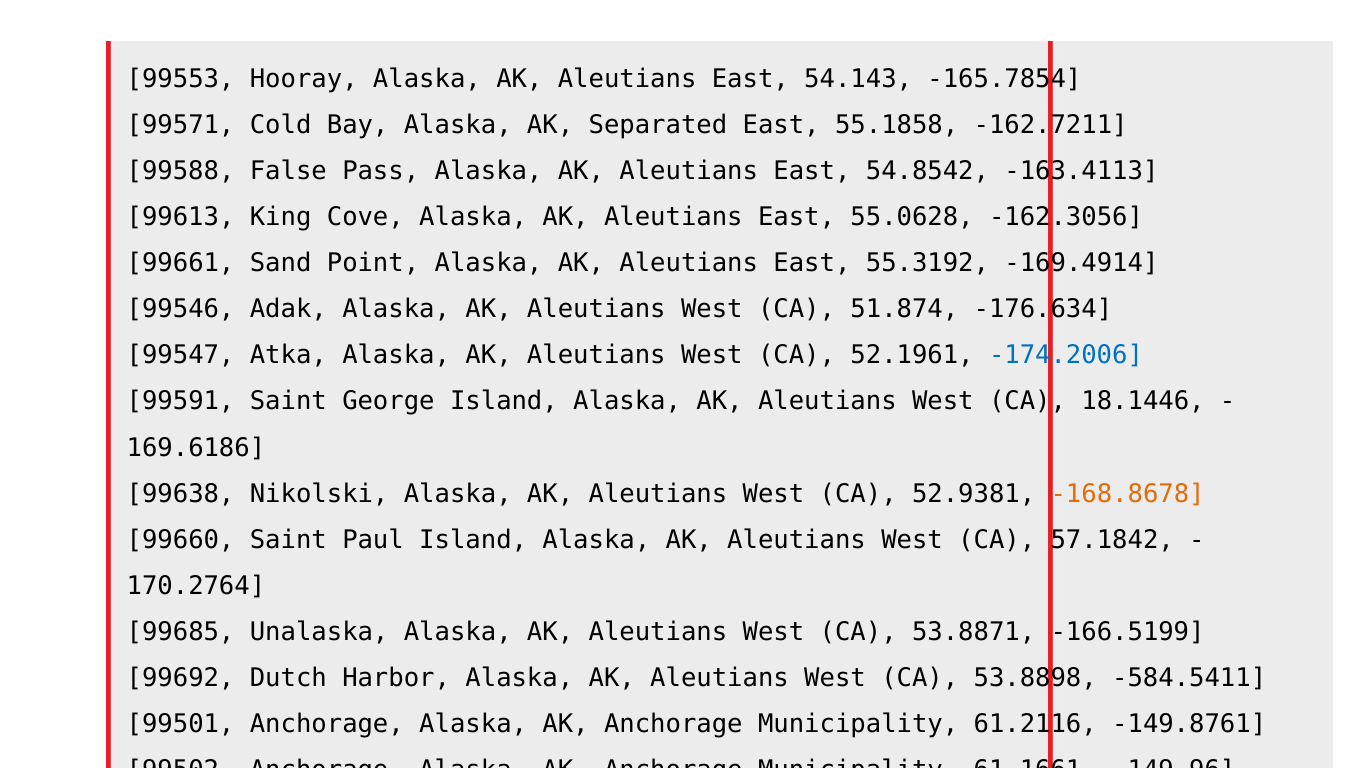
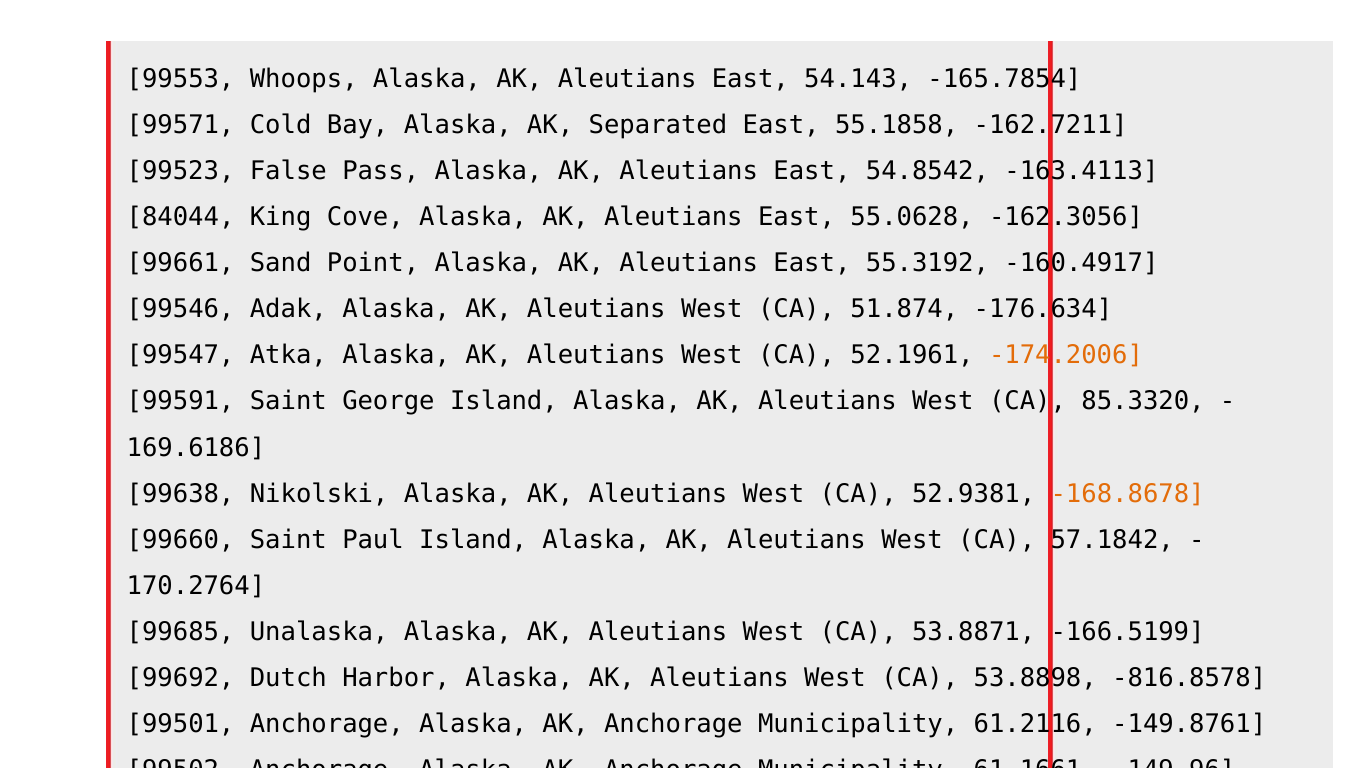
Hooray: Hooray -> Whoops
99588: 99588 -> 99523
99613: 99613 -> 84044
-169.4914: -169.4914 -> -160.4917
-174.2006 colour: blue -> orange
18.1446: 18.1446 -> 85.3320
-584.5411: -584.5411 -> -816.8578
